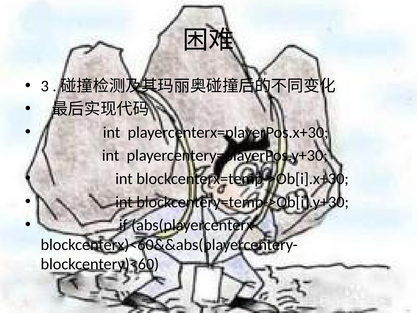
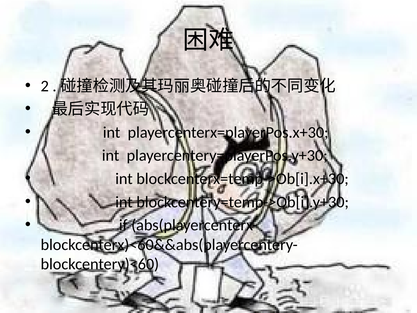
3: 3 -> 2
